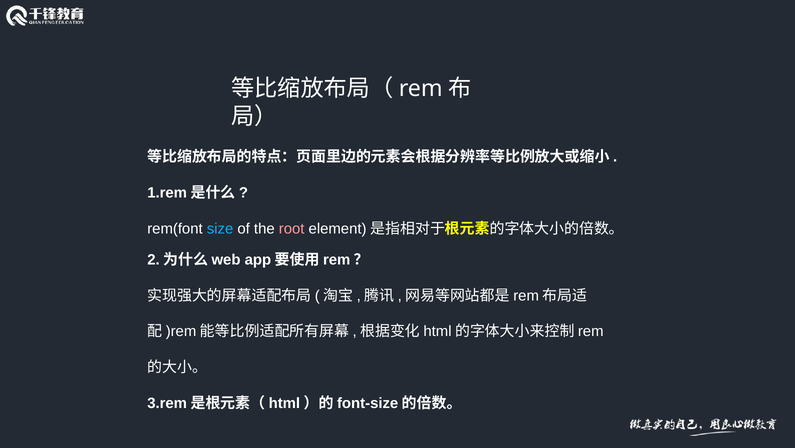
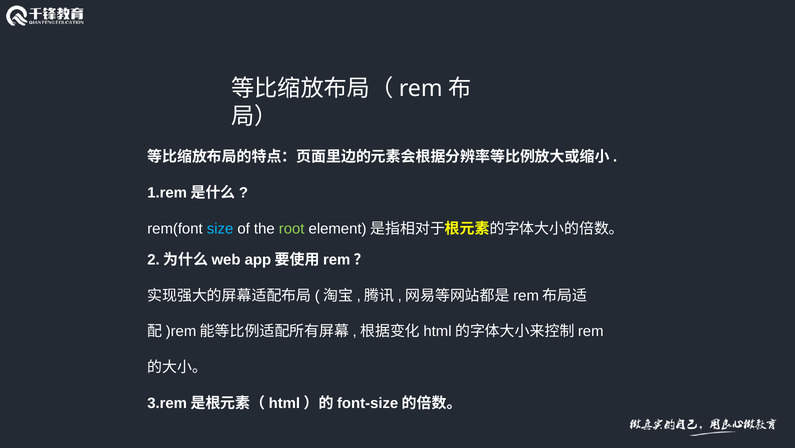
root colour: pink -> light green
